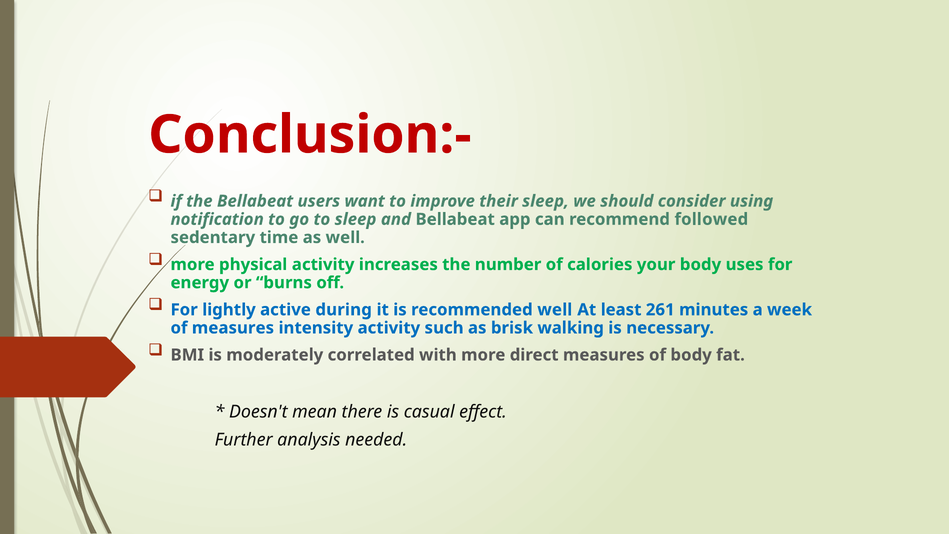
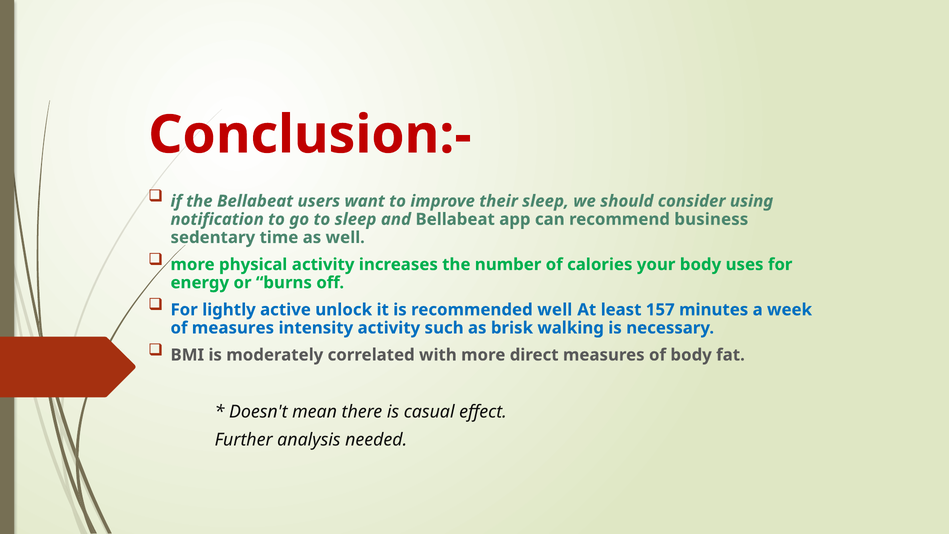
followed: followed -> business
during: during -> unlock
261: 261 -> 157
